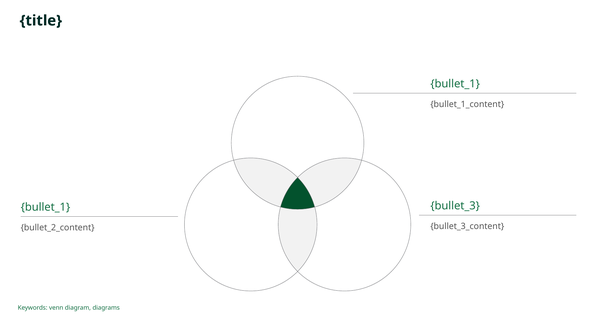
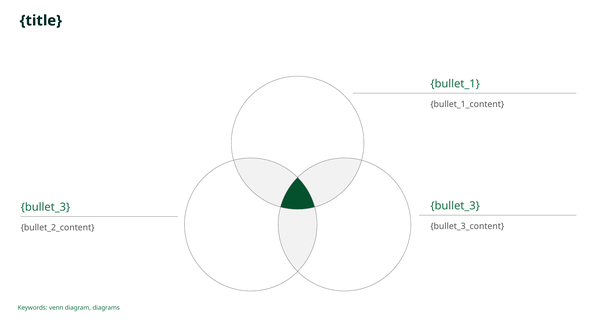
bullet_1 at (45, 207): bullet_1 -> bullet_3
